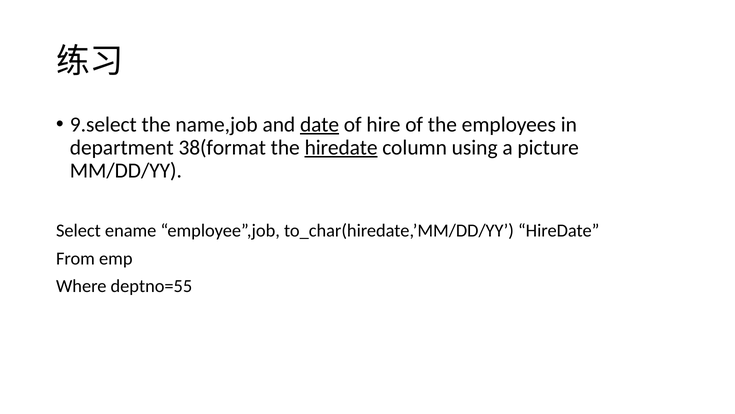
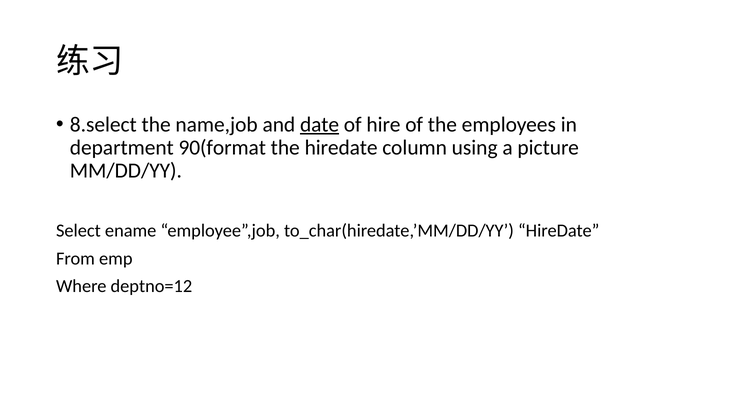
9.select: 9.select -> 8.select
38(format: 38(format -> 90(format
hiredate at (341, 147) underline: present -> none
deptno=55: deptno=55 -> deptno=12
